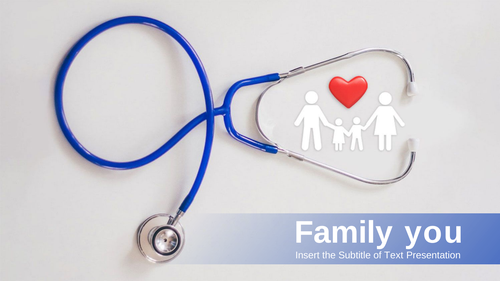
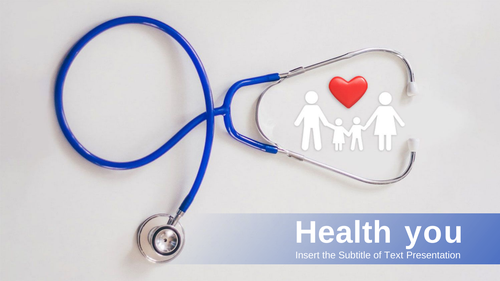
Family: Family -> Health
